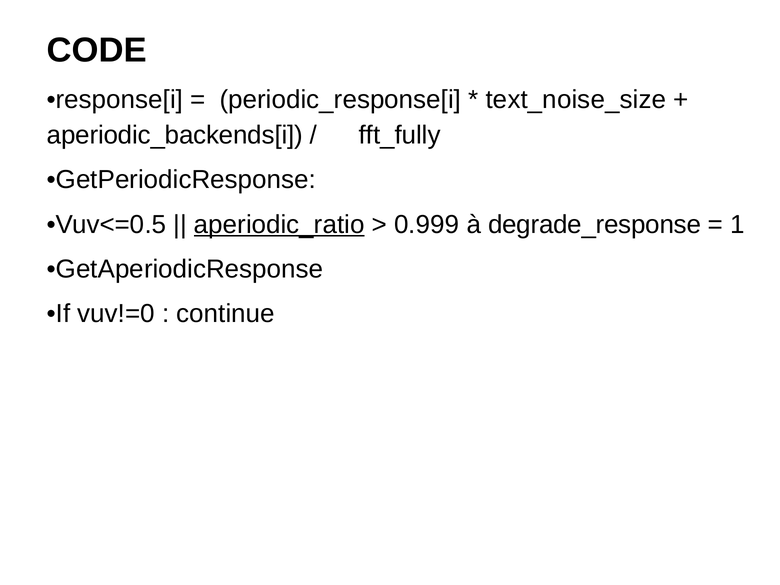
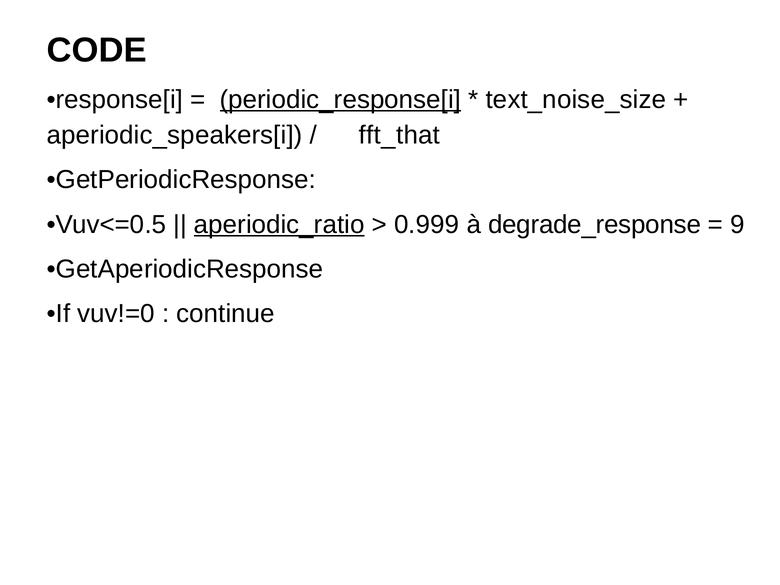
periodic_response[i underline: none -> present
aperiodic_backends[i: aperiodic_backends[i -> aperiodic_speakers[i
fft_fully: fft_fully -> fft_that
1: 1 -> 9
